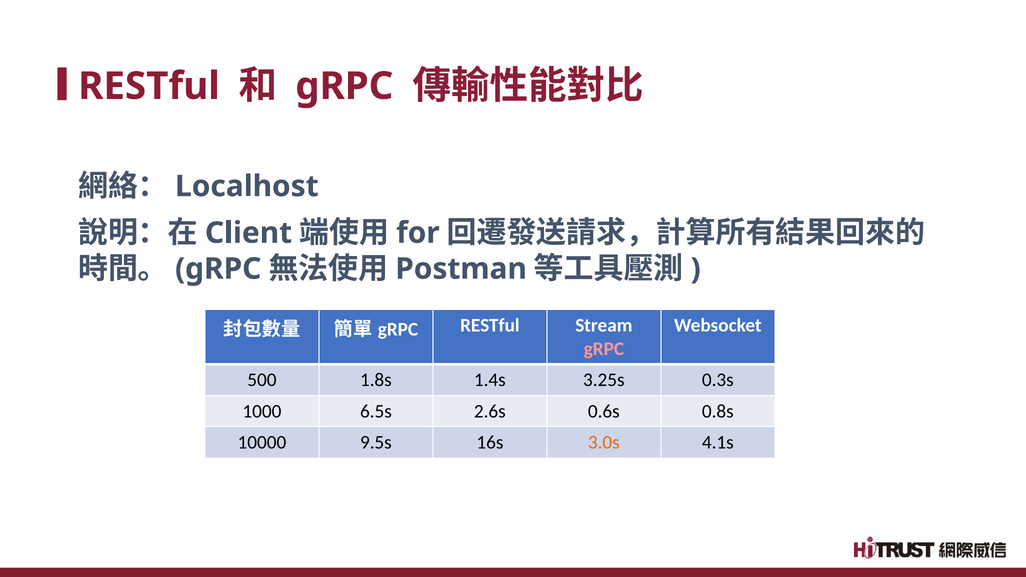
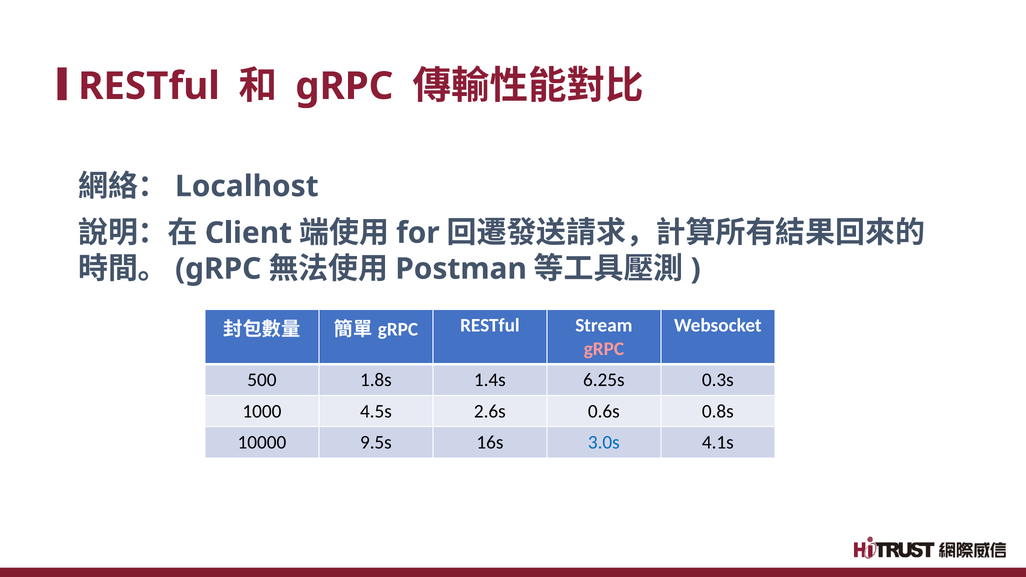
3.25s: 3.25s -> 6.25s
6.5s: 6.5s -> 4.5s
3.0s colour: orange -> blue
